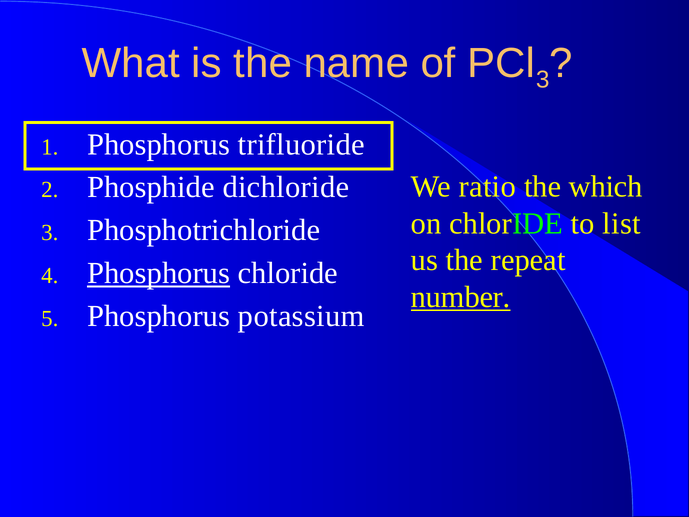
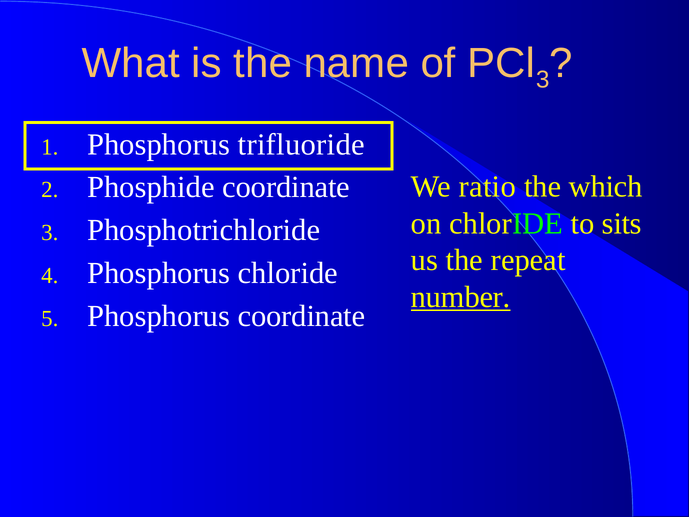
Phosphide dichloride: dichloride -> coordinate
list: list -> sits
Phosphorus at (159, 273) underline: present -> none
Phosphorus potassium: potassium -> coordinate
